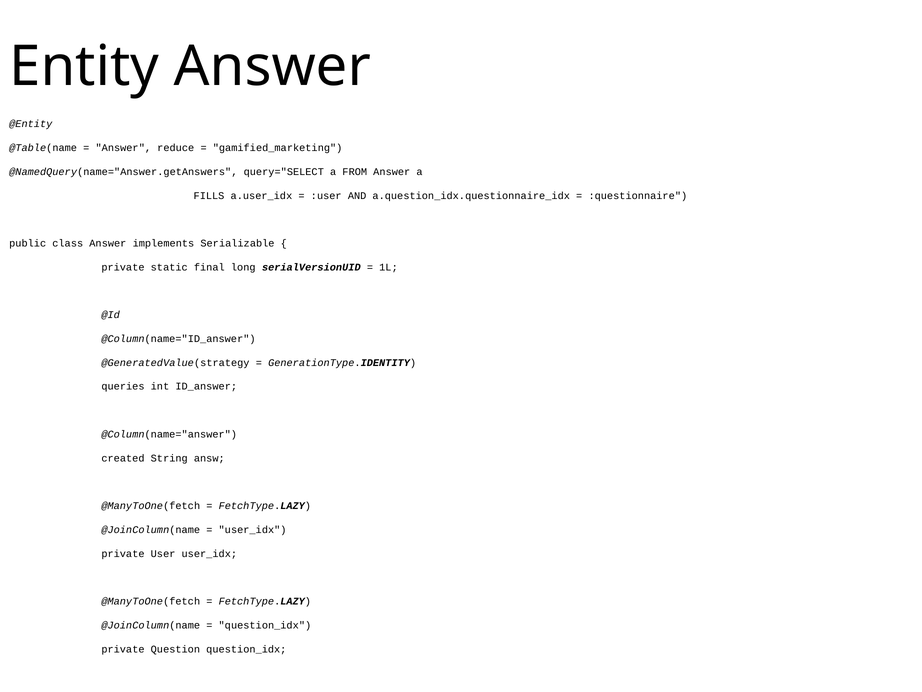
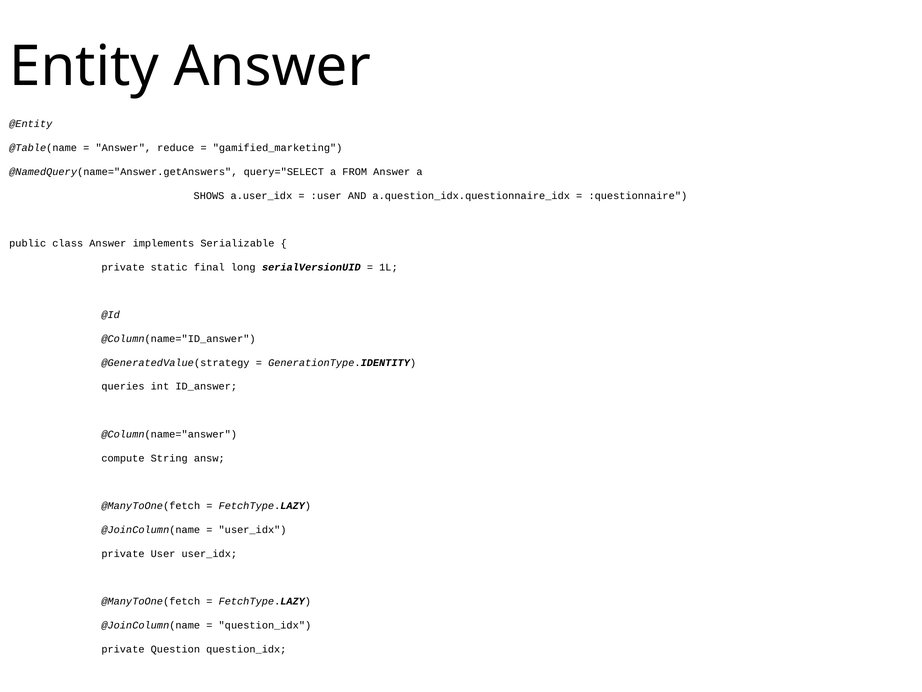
FILLS: FILLS -> SHOWS
created: created -> compute
